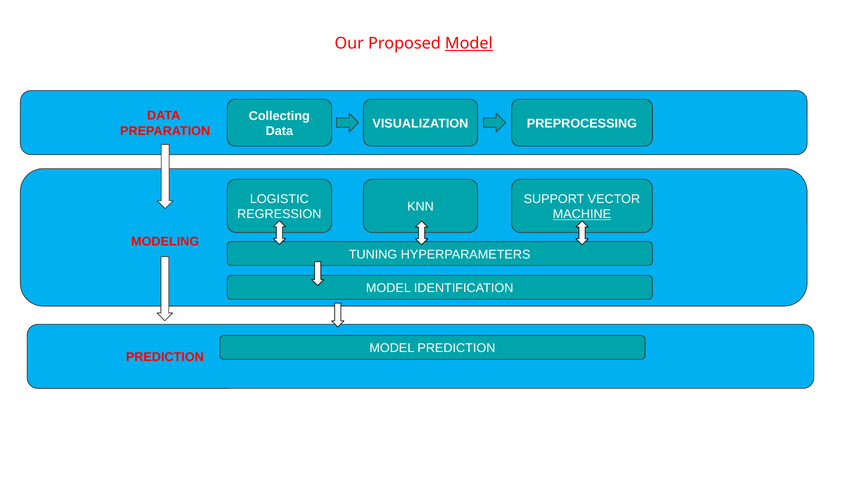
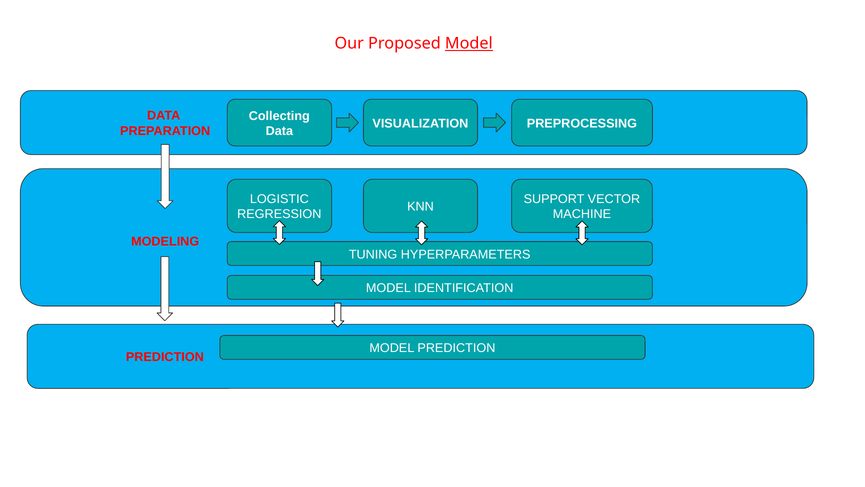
MACHINE underline: present -> none
